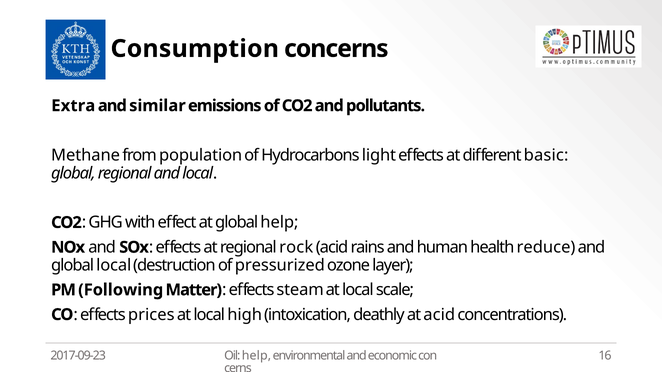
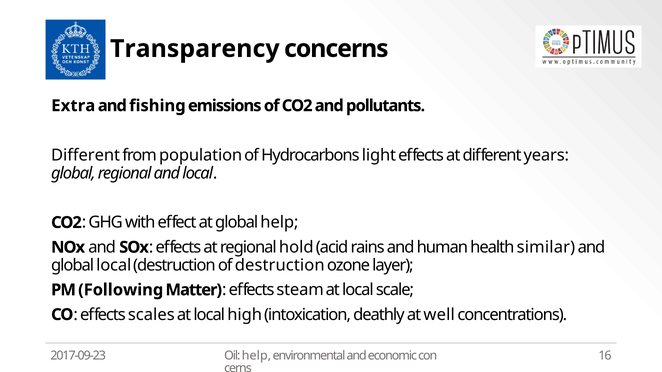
Consumption: Consumption -> Transparency
similar: similar -> fishing
Methane at (86, 155): Methane -> Different
basic: basic -> years
rock: rock -> hold
reduce: reduce -> similar
of pressurized: pressurized -> destruction
prices: prices -> scales
at acid: acid -> well
